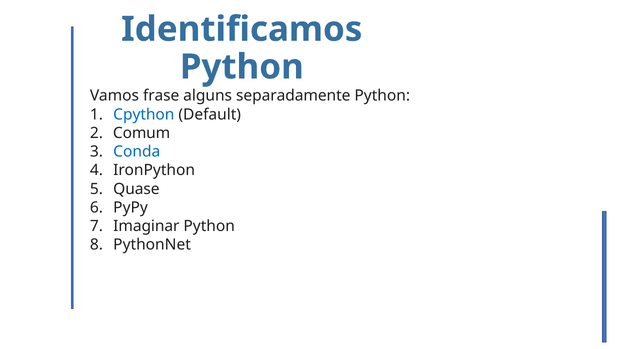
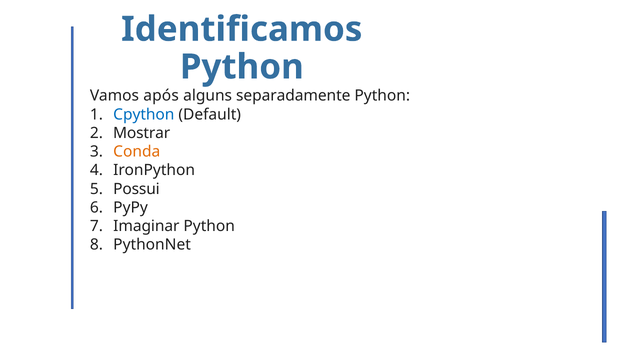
frase: frase -> após
Comum: Comum -> Mostrar
Conda colour: blue -> orange
Quase: Quase -> Possui
